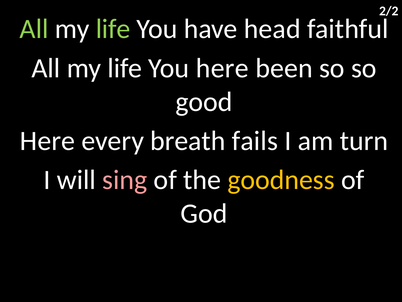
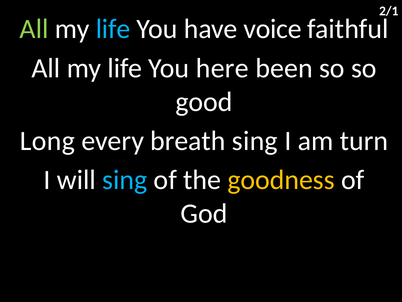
2/2: 2/2 -> 2/1
life at (113, 29) colour: light green -> light blue
head: head -> voice
Here at (48, 141): Here -> Long
breath fails: fails -> sing
sing at (125, 180) colour: pink -> light blue
